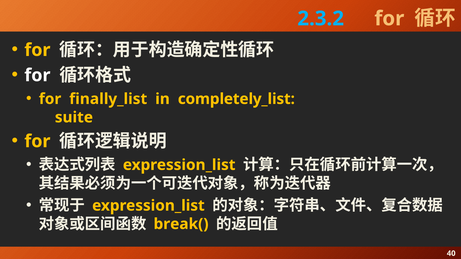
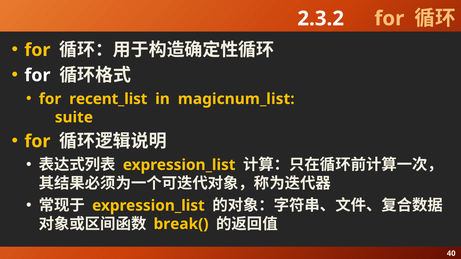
2.3.2 colour: light blue -> white
finally_list: finally_list -> recent_list
completely_list: completely_list -> magicnum_list
